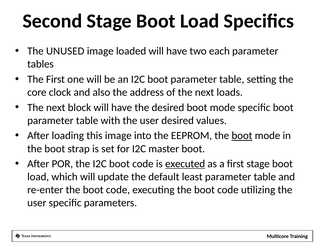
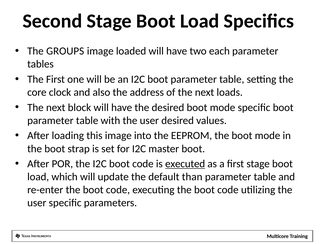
UNUSED: UNUSED -> GROUPS
boot at (242, 136) underline: present -> none
least: least -> than
